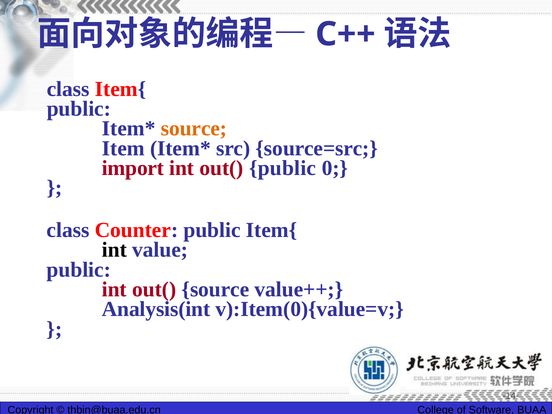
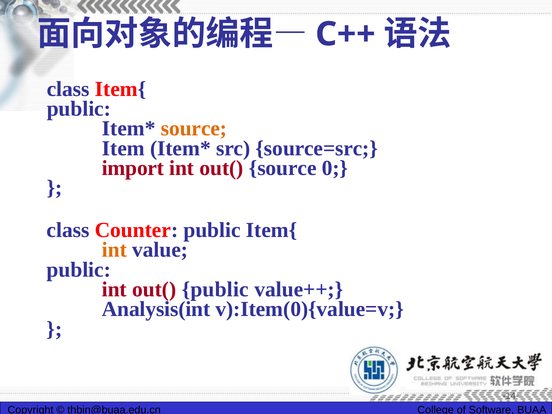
out( public: public -> source
int at (114, 250) colour: black -> orange
out( source: source -> public
